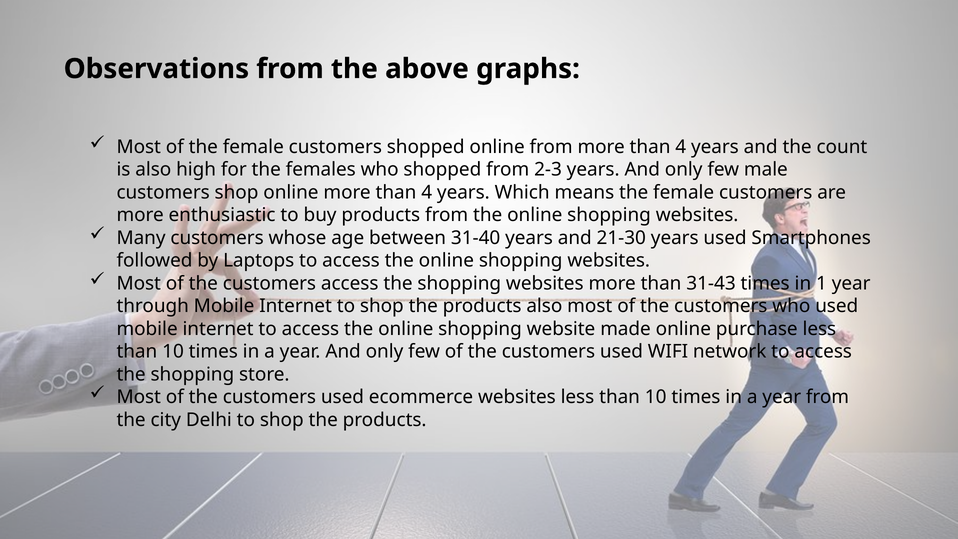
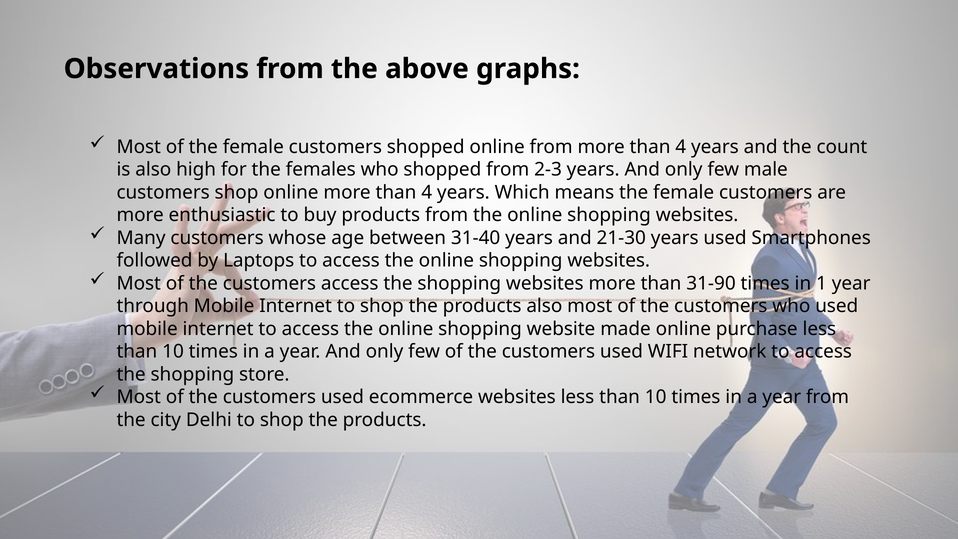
31-43: 31-43 -> 31-90
